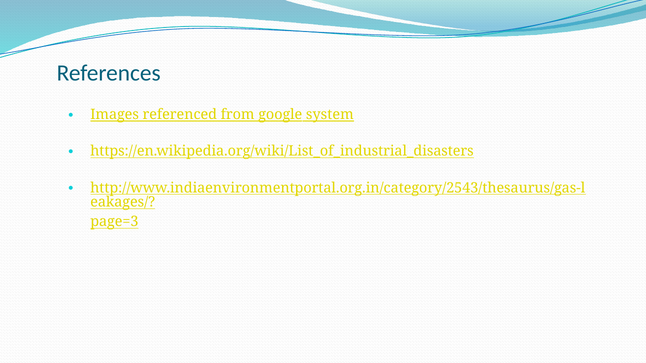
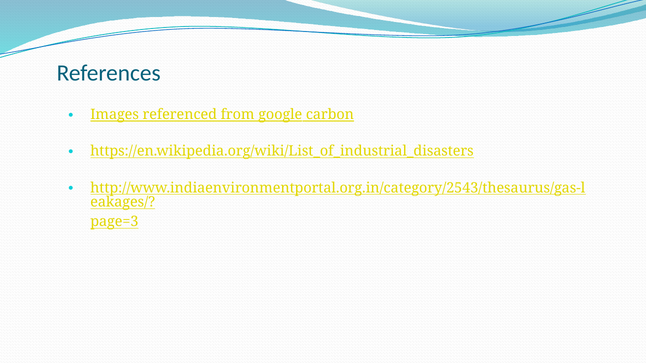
system: system -> carbon
